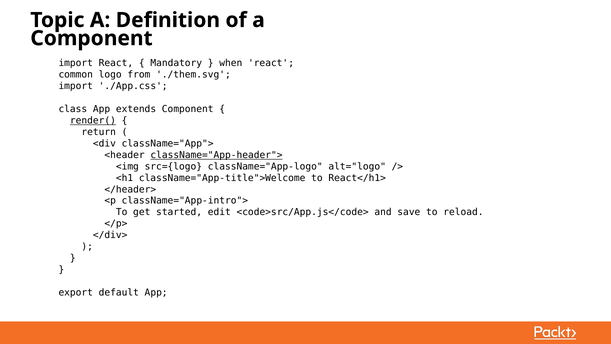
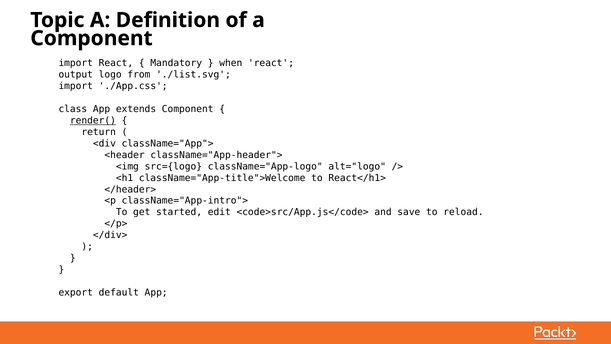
common: common -> output
./them.svg: ./them.svg -> ./list.svg
className="App-header"> underline: present -> none
